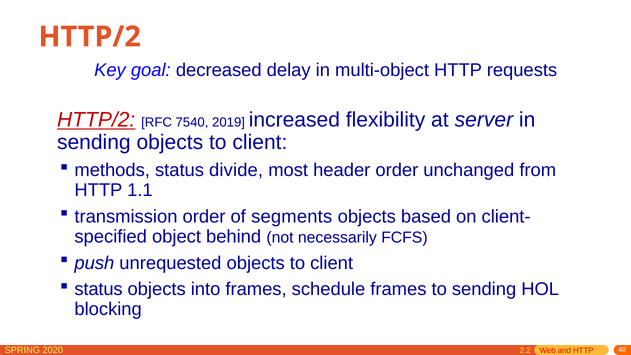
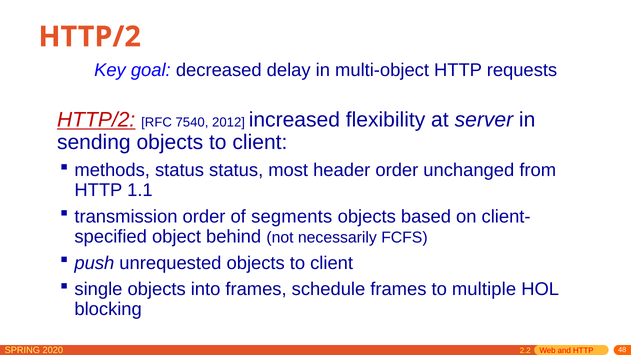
2019: 2019 -> 2012
status divide: divide -> status
status at (99, 289): status -> single
to sending: sending -> multiple
